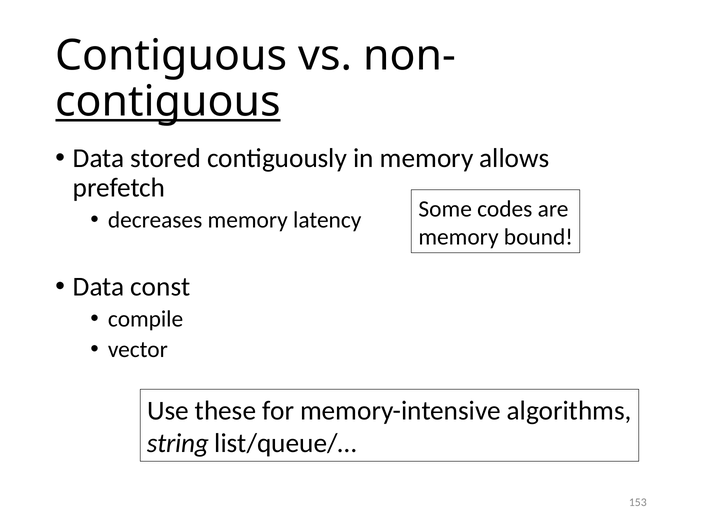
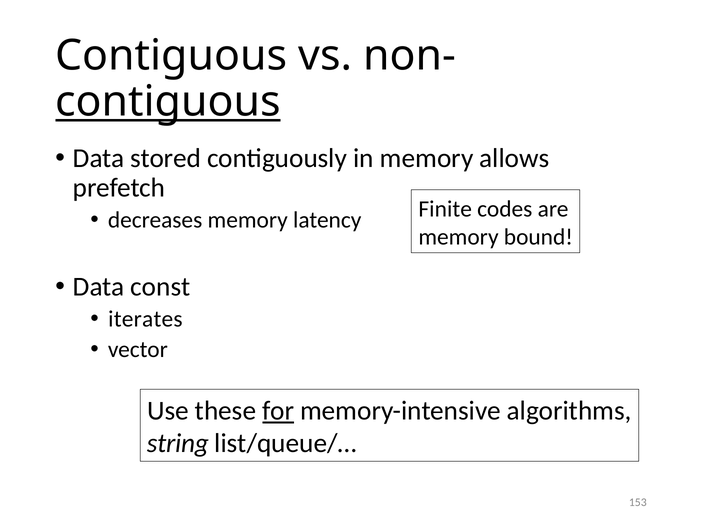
Some: Some -> Finite
compile: compile -> iterates
for underline: none -> present
